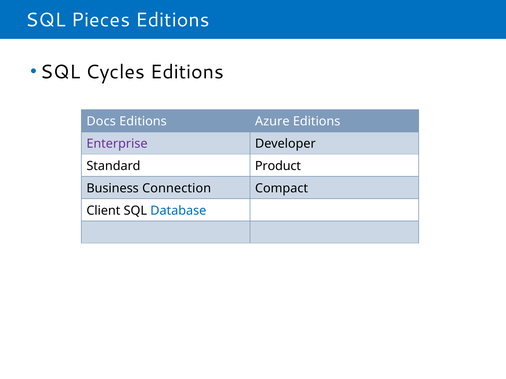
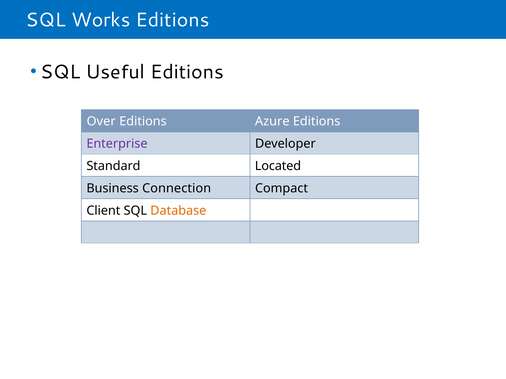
Pieces: Pieces -> Works
Cycles: Cycles -> Useful
Docs: Docs -> Over
Product: Product -> Located
Database colour: blue -> orange
